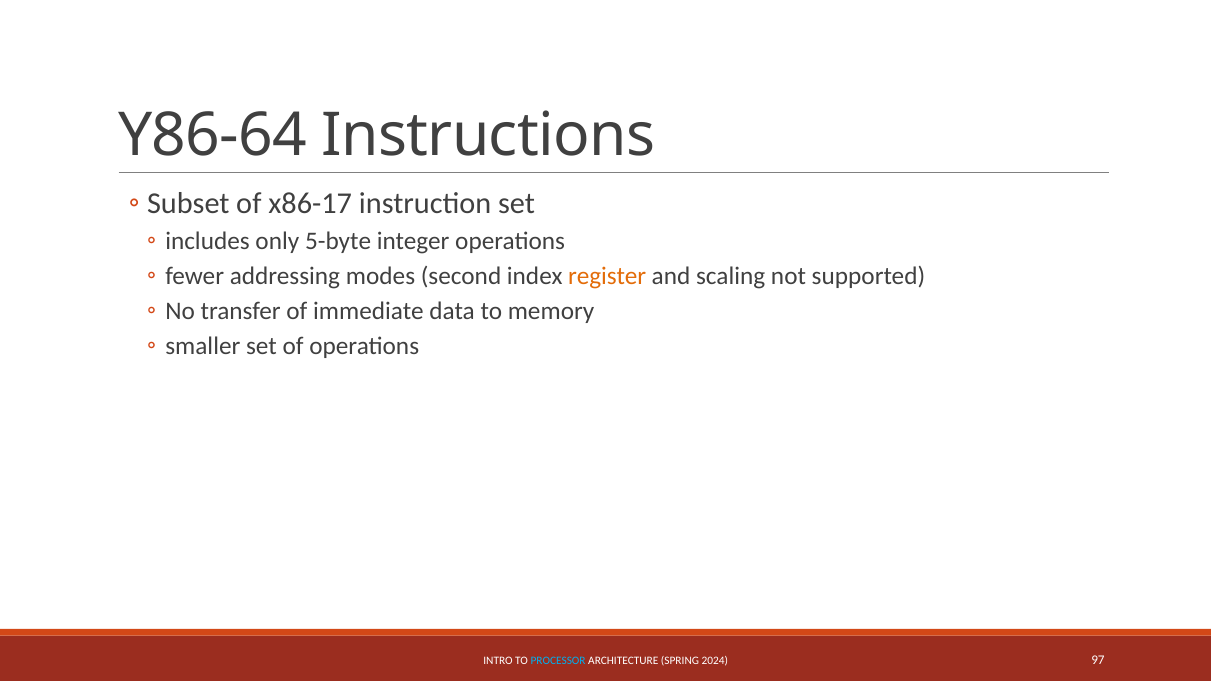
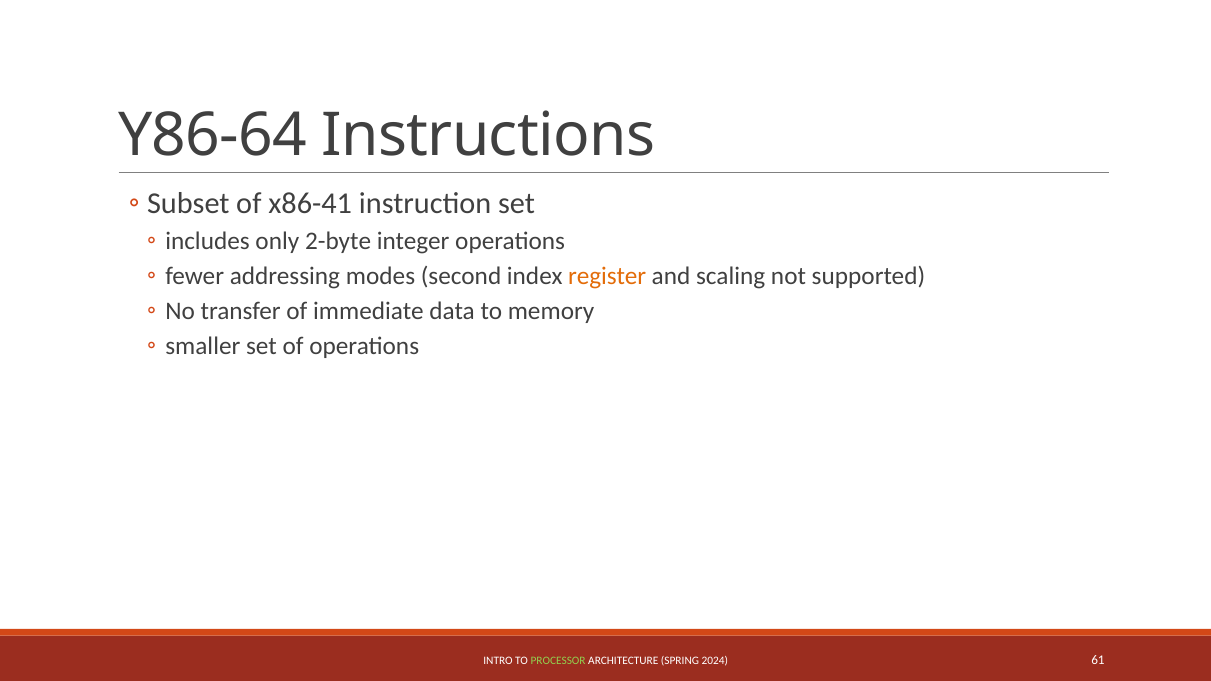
x86-17: x86-17 -> x86-41
5-byte: 5-byte -> 2-byte
PROCESSOR colour: light blue -> light green
97: 97 -> 61
